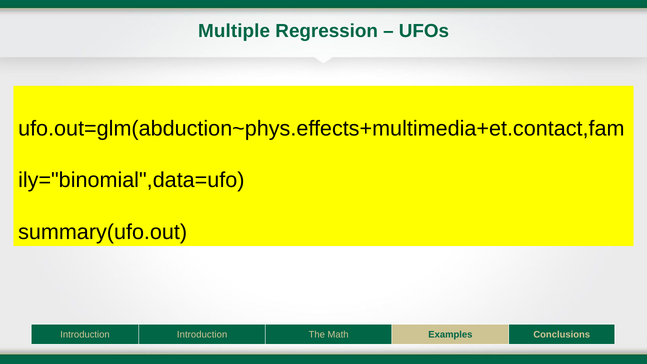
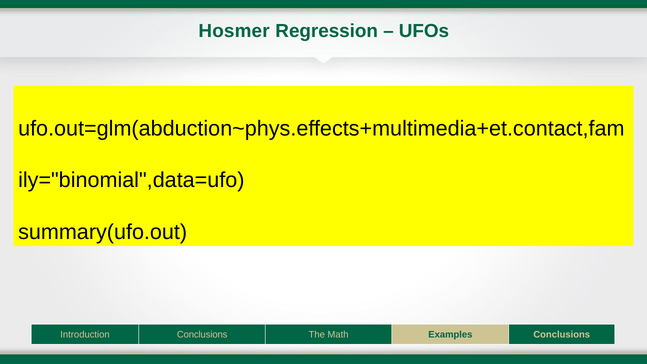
Multiple: Multiple -> Hosmer
Introduction Introduction: Introduction -> Conclusions
